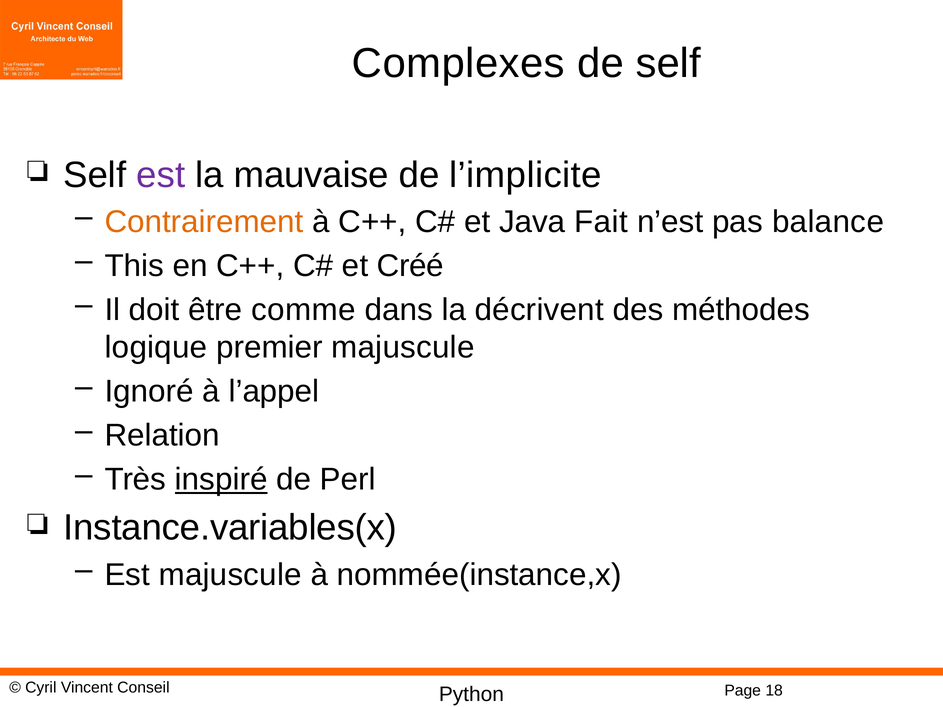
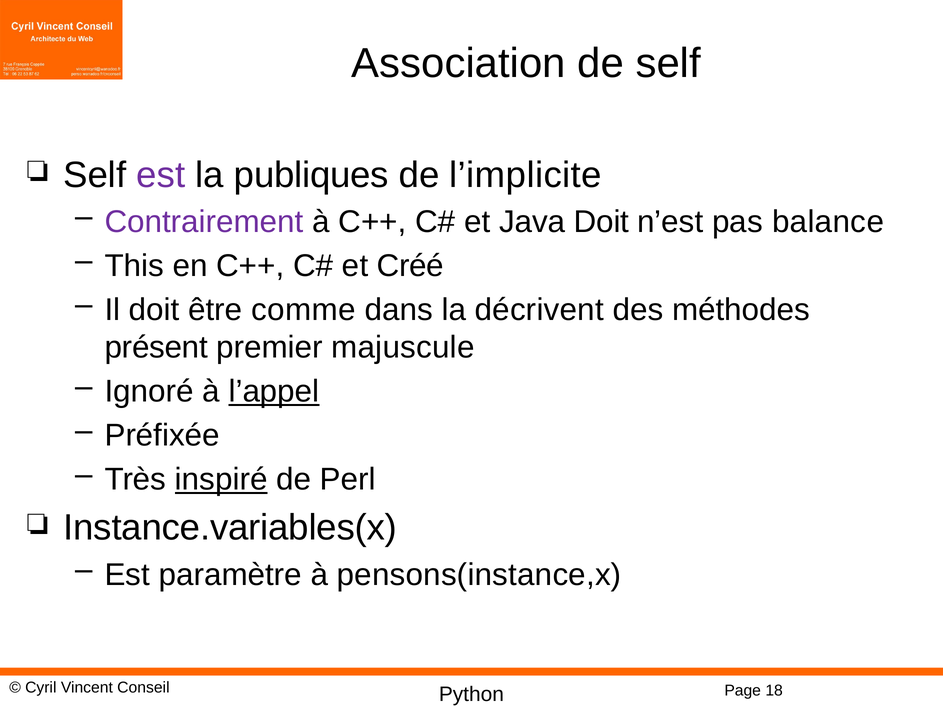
Complexes: Complexes -> Association
mauvaise: mauvaise -> publiques
Contrairement colour: orange -> purple
Java Fait: Fait -> Doit
logique: logique -> présent
l’appel underline: none -> present
Relation: Relation -> Préfixée
Est majuscule: majuscule -> paramètre
nommée(instance,x: nommée(instance,x -> pensons(instance,x
